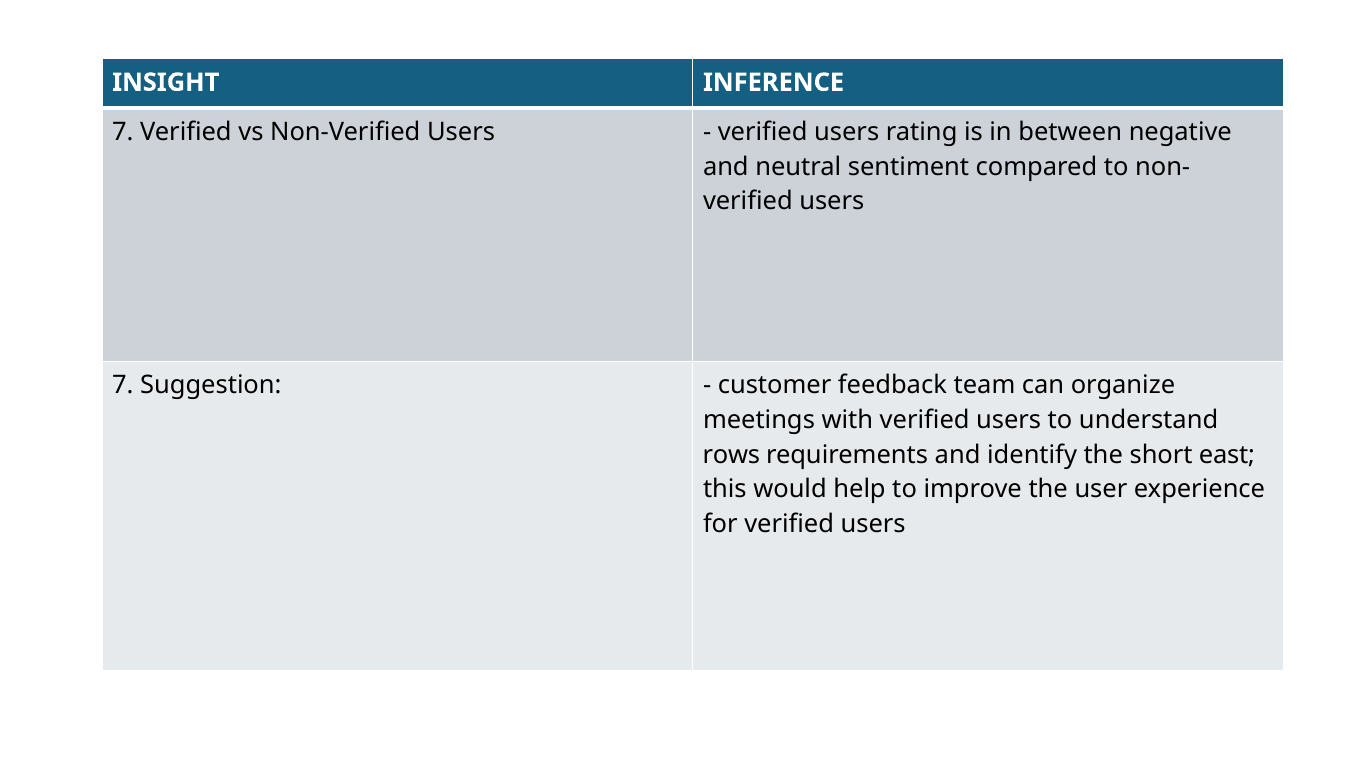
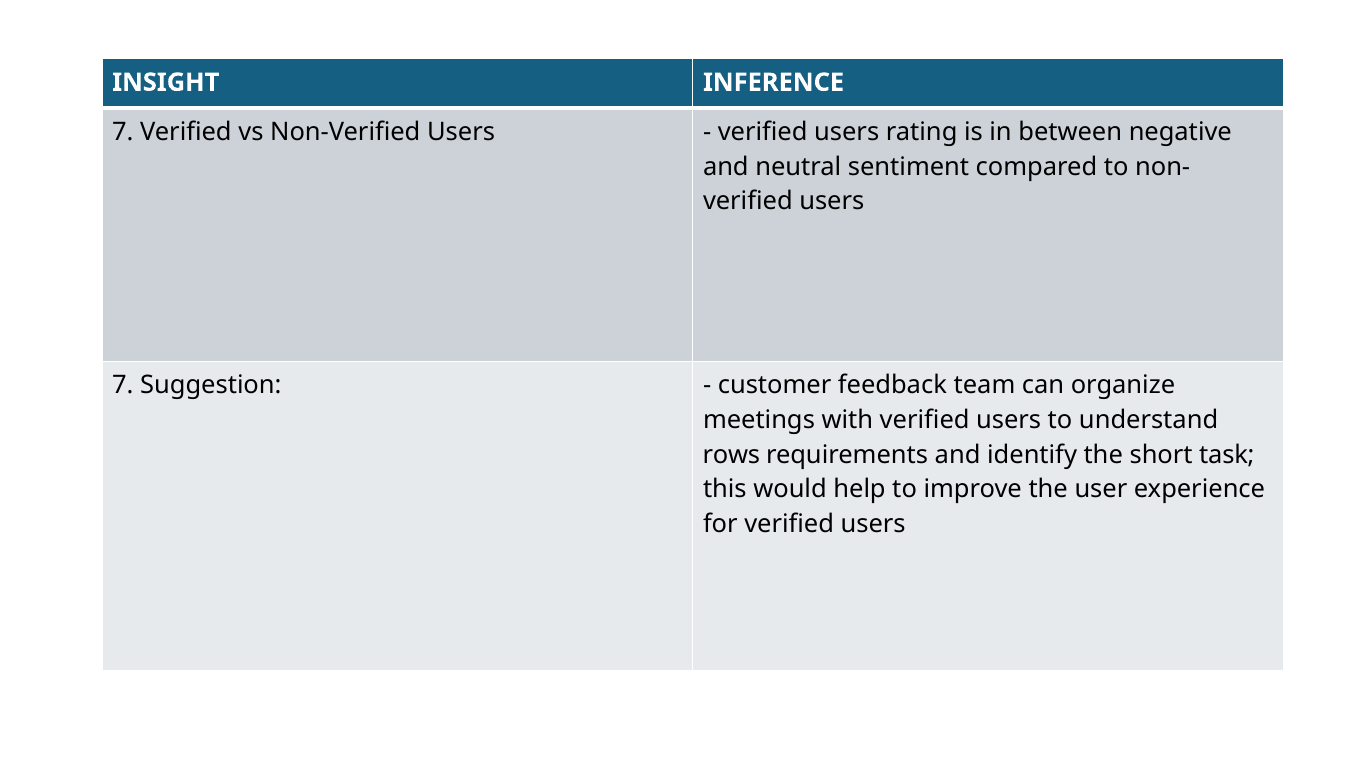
east: east -> task
